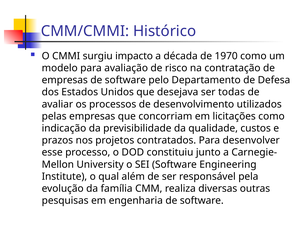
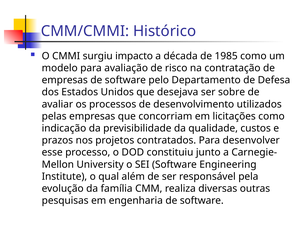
1970: 1970 -> 1985
todas: todas -> sobre
